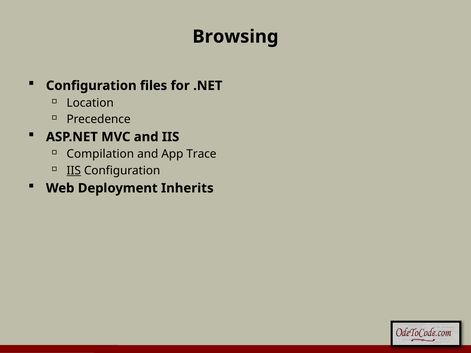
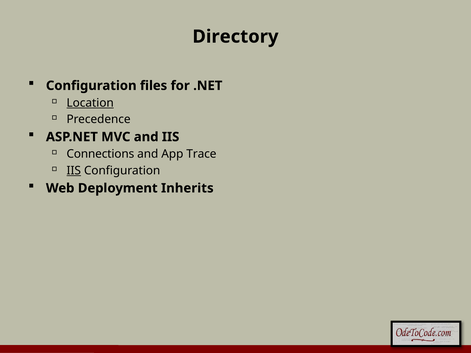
Browsing: Browsing -> Directory
Location underline: none -> present
Compilation: Compilation -> Connections
